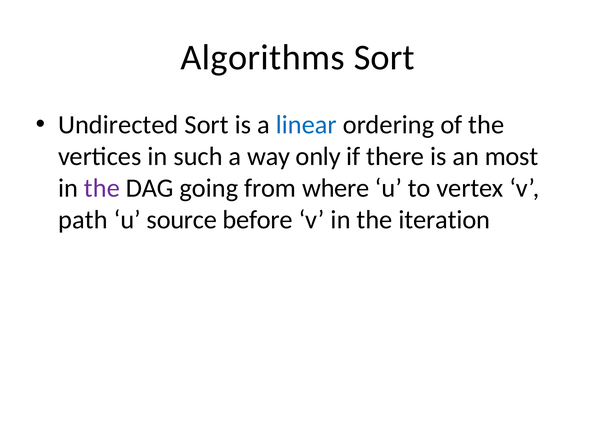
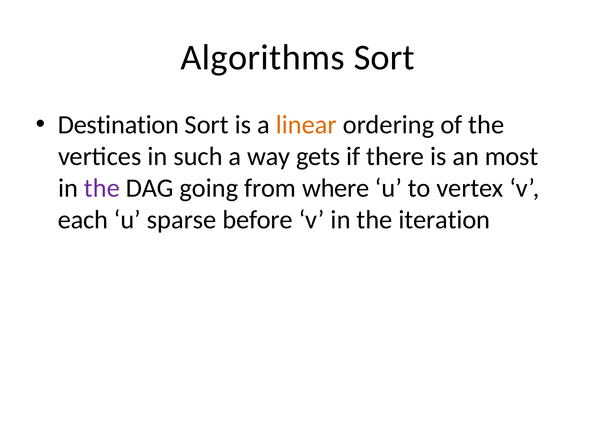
Undirected: Undirected -> Destination
linear colour: blue -> orange
only: only -> gets
path: path -> each
source: source -> sparse
